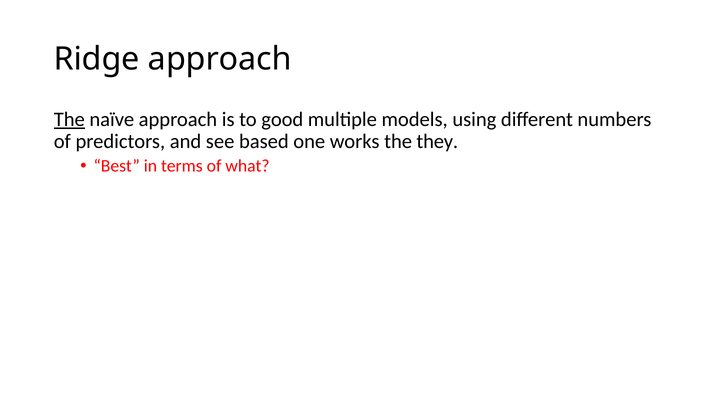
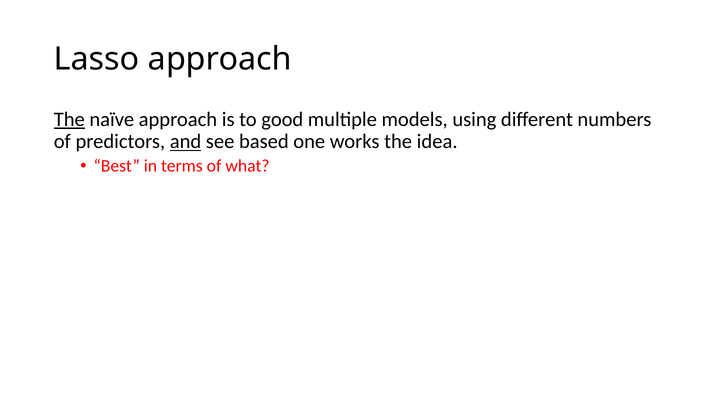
Ridge: Ridge -> Lasso
and underline: none -> present
they: they -> idea
